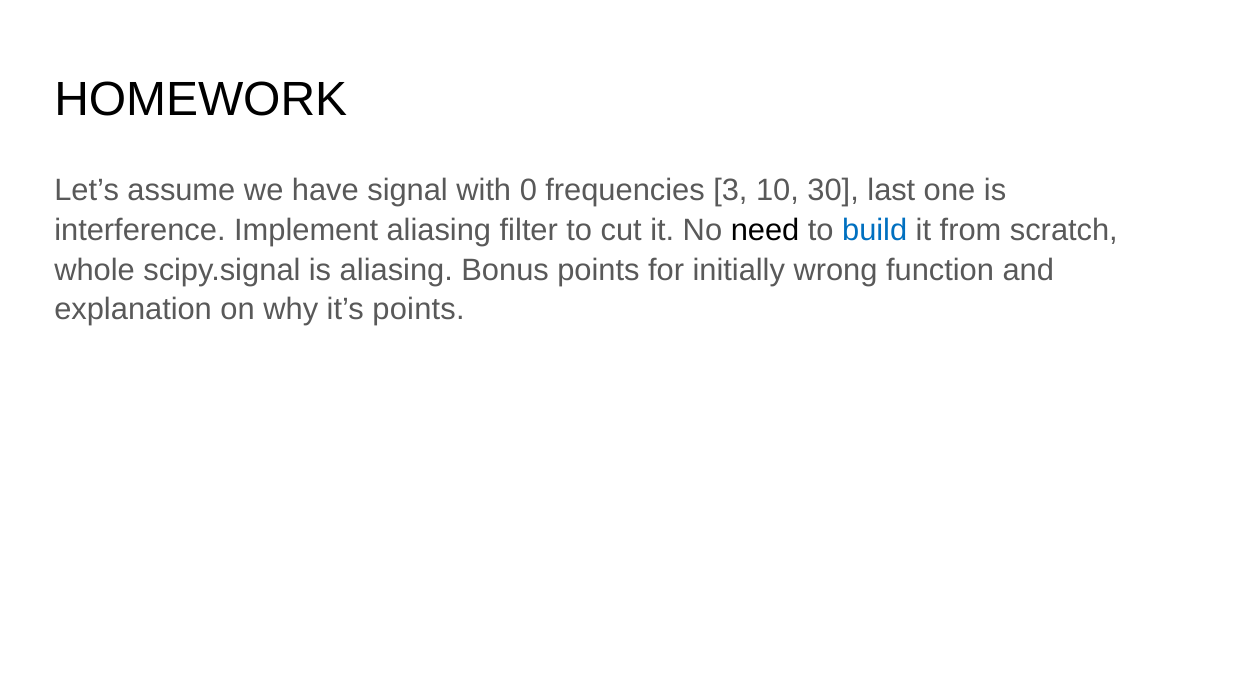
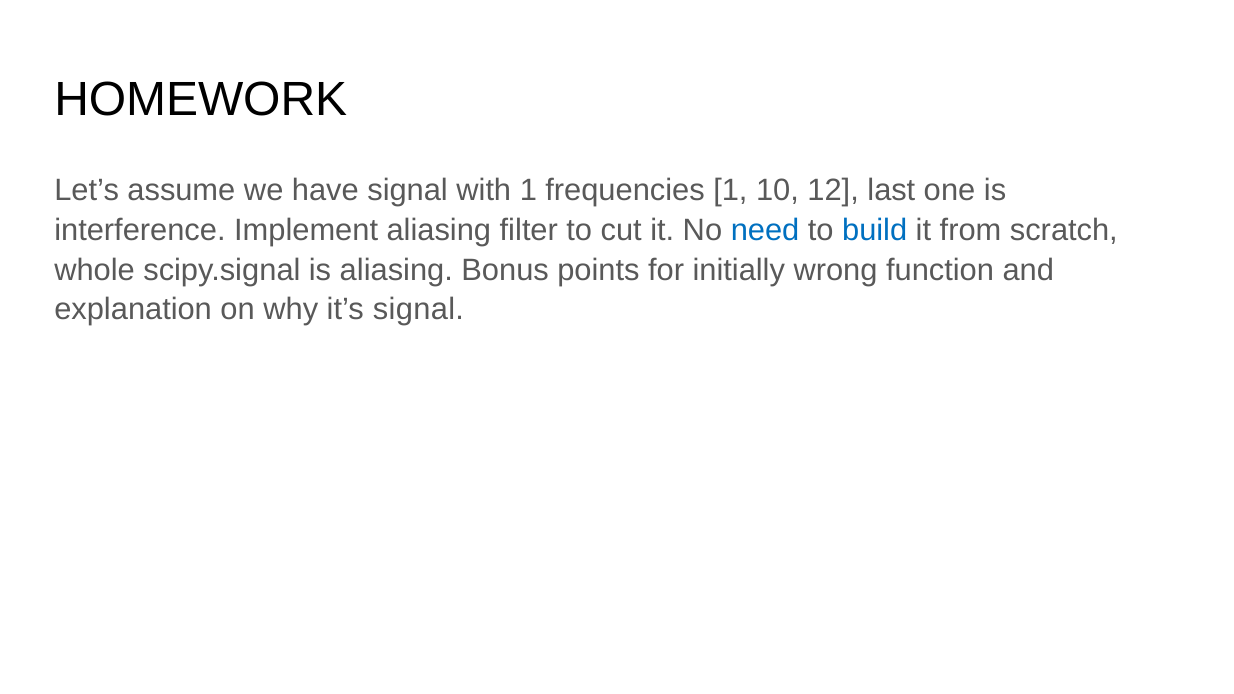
with 0: 0 -> 1
frequencies 3: 3 -> 1
30: 30 -> 12
need colour: black -> blue
it’s points: points -> signal
